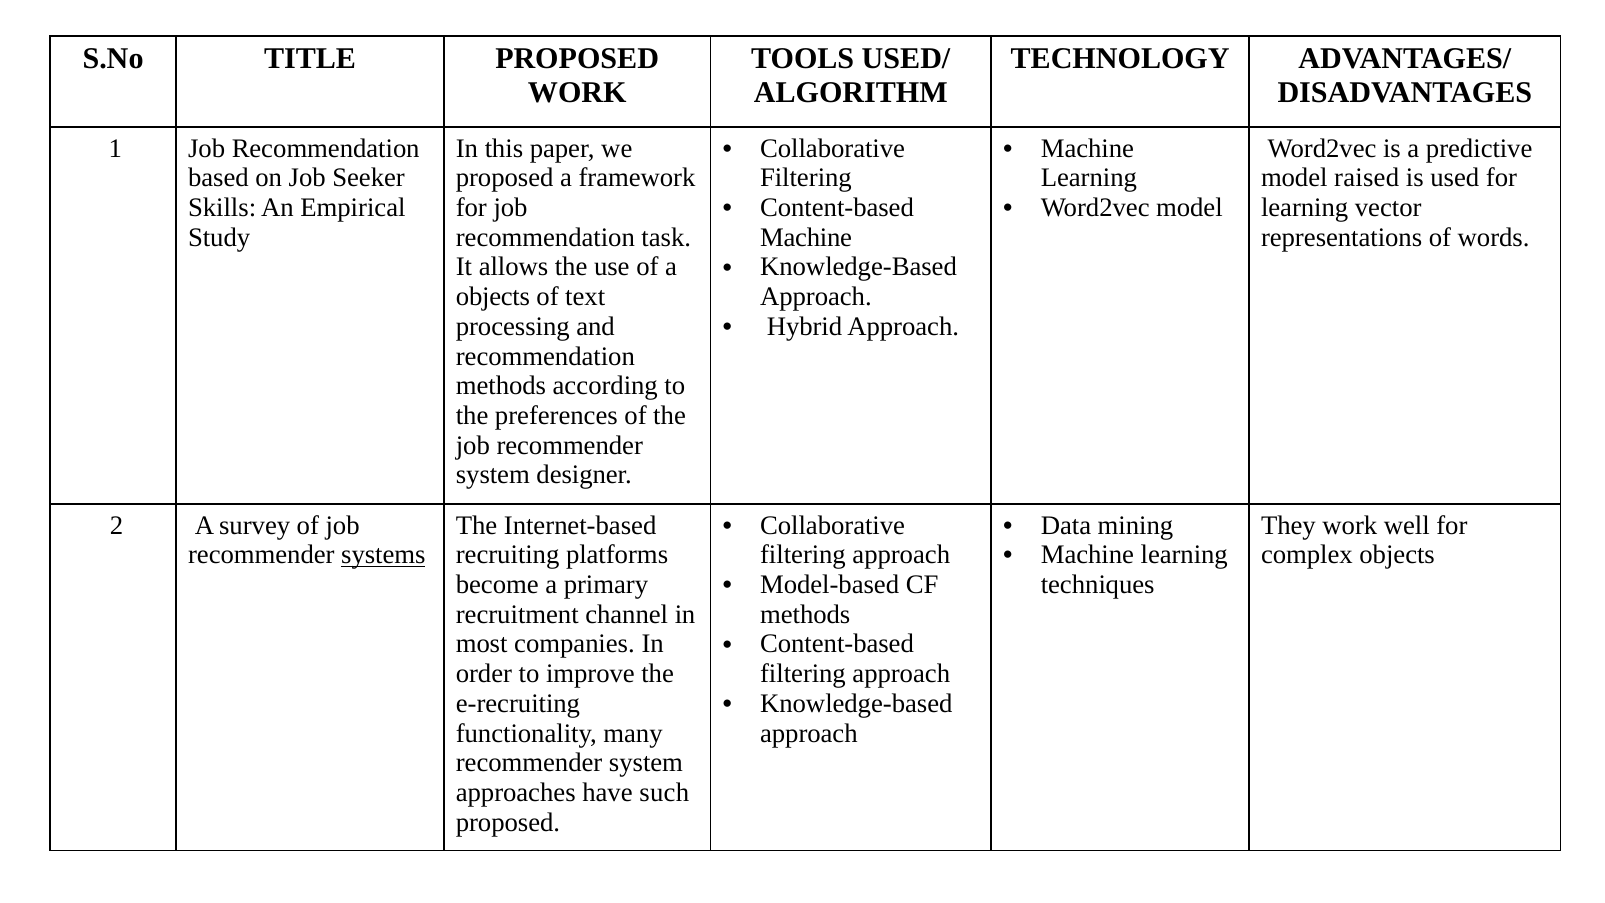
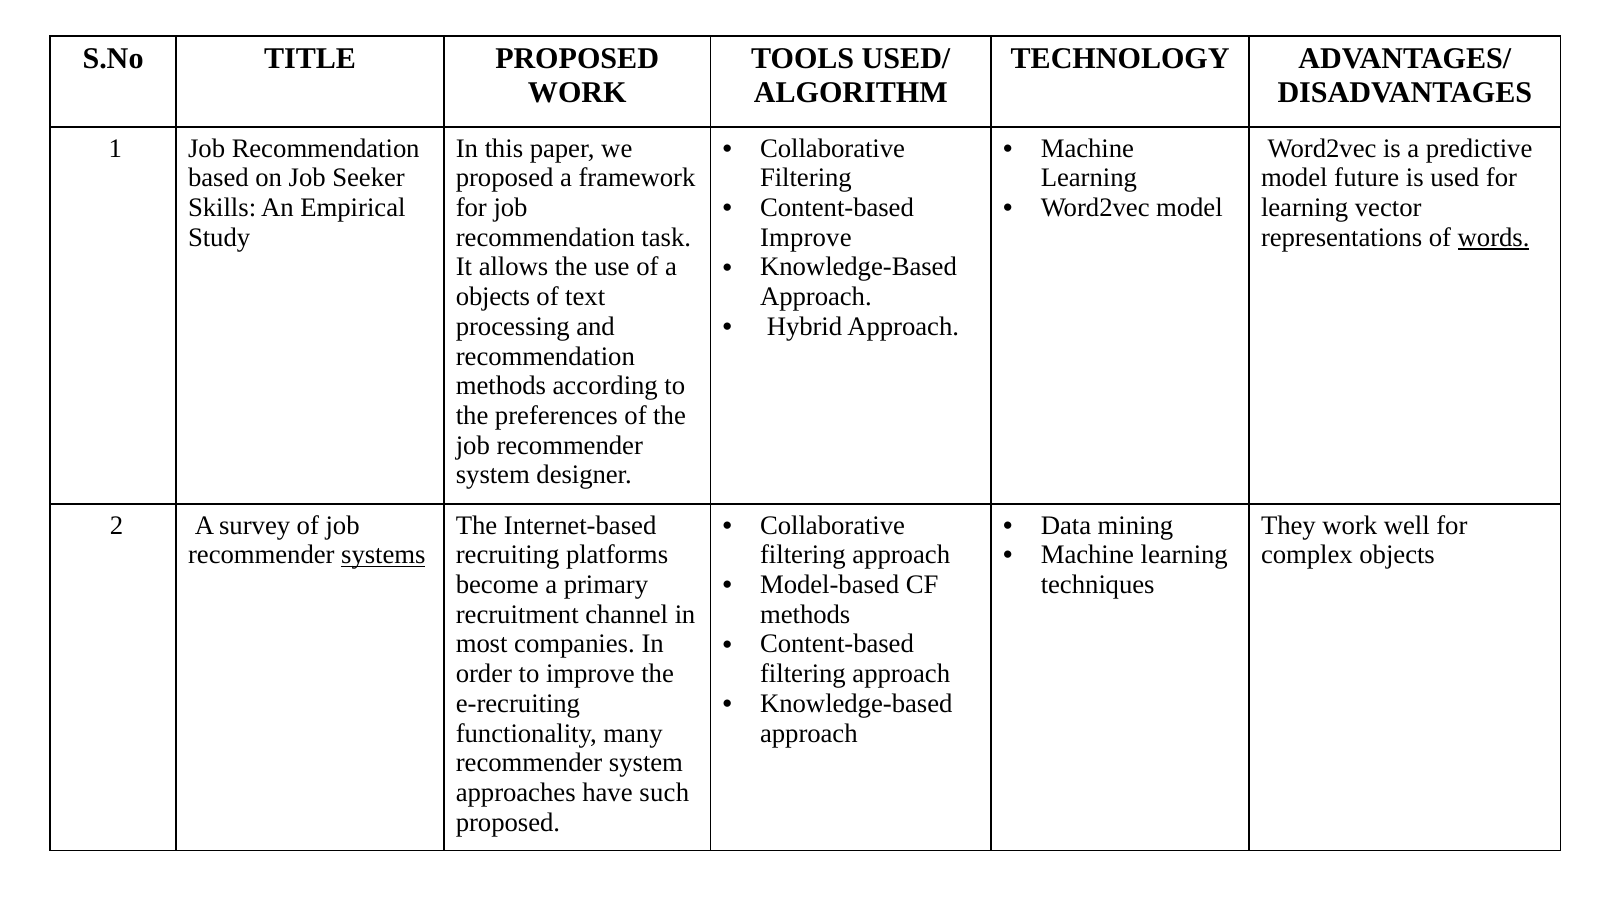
raised: raised -> future
Machine at (806, 237): Machine -> Improve
words underline: none -> present
